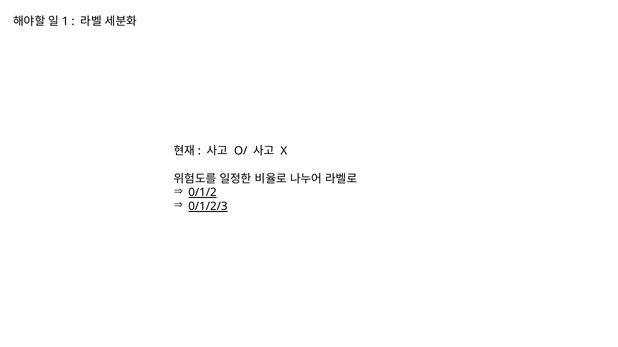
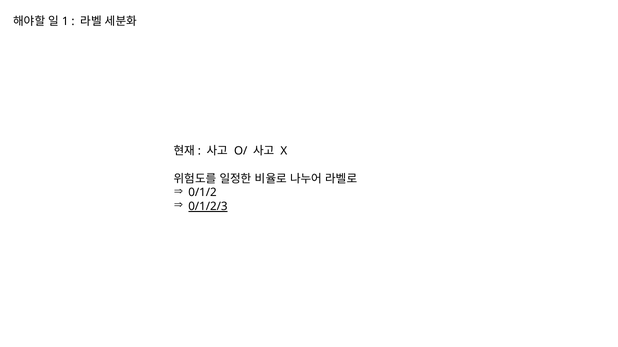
0/1/2 underline: present -> none
